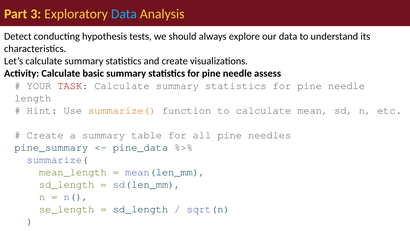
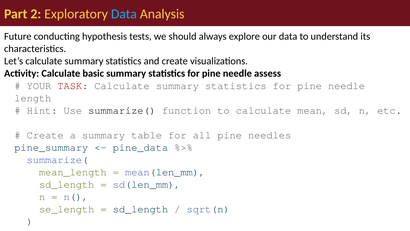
3: 3 -> 2
Detect: Detect -> Future
summarize( at (122, 110) colour: orange -> black
